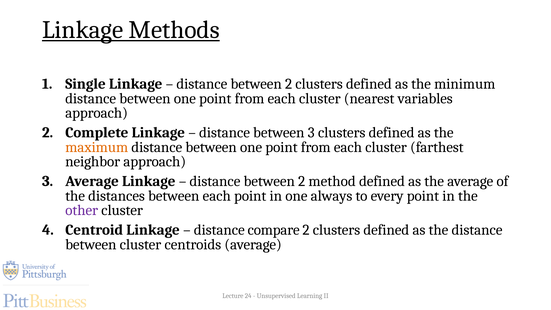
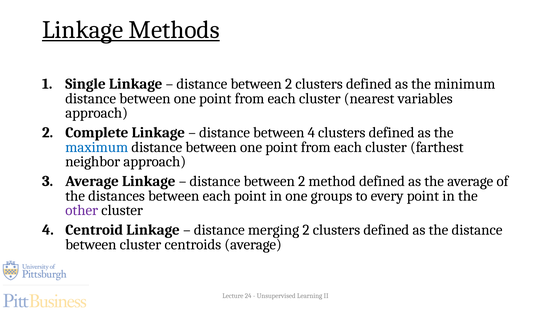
between 3: 3 -> 4
maximum colour: orange -> blue
always: always -> groups
compare: compare -> merging
